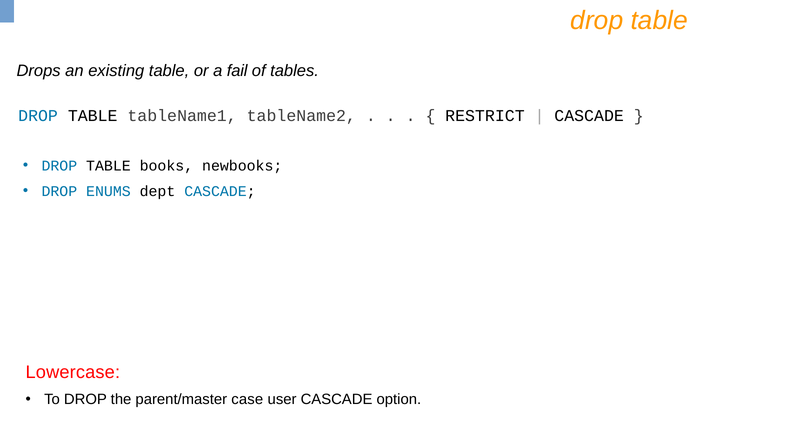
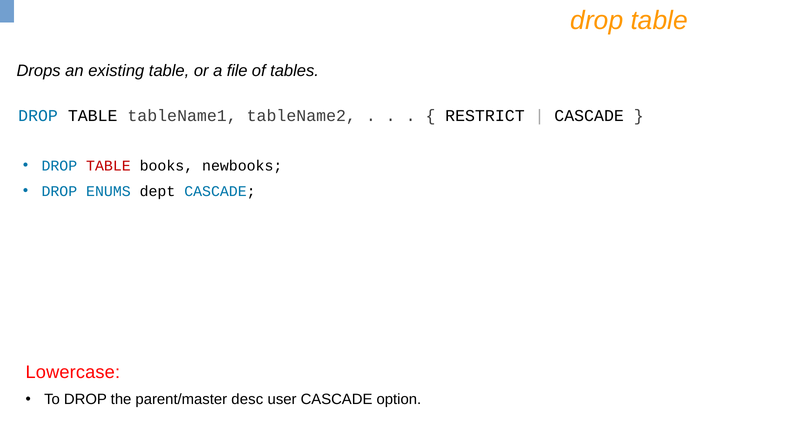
fail: fail -> file
TABLE at (108, 166) colour: black -> red
case: case -> desc
